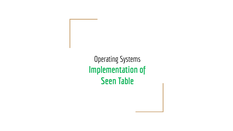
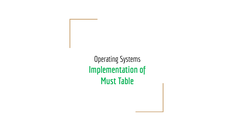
Seen: Seen -> Must
